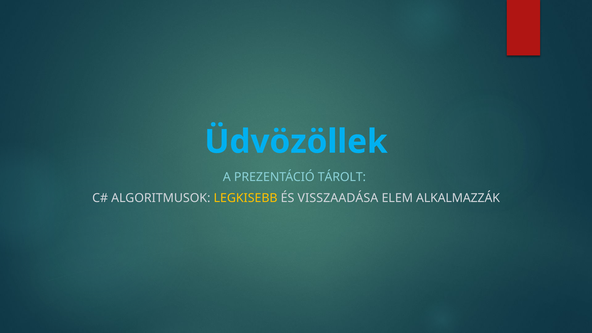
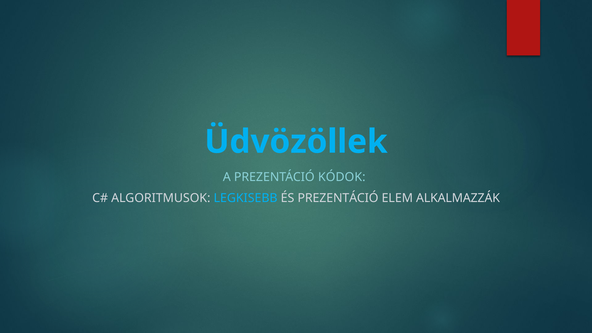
TÁROLT: TÁROLT -> KÓDOK
LEGKISEBB colour: yellow -> light blue
ÉS VISSZAADÁSA: VISSZAADÁSA -> PREZENTÁCIÓ
